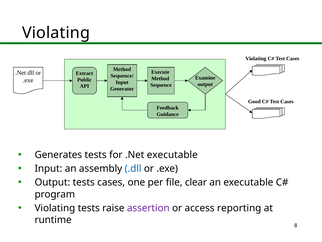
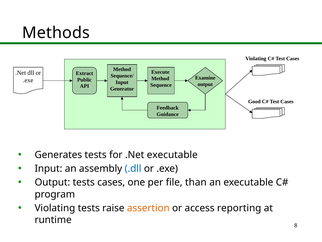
Violating at (56, 33): Violating -> Methods
clear: clear -> than
assertion colour: purple -> orange
